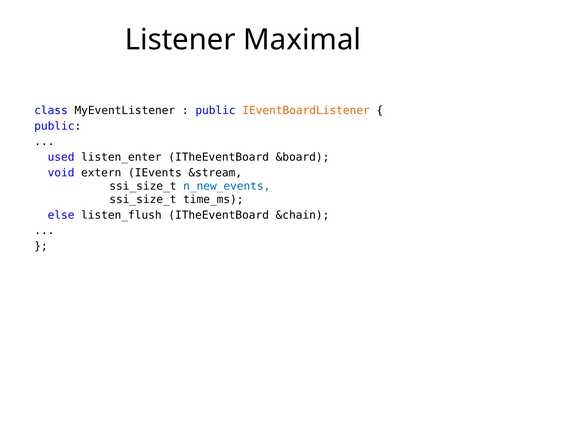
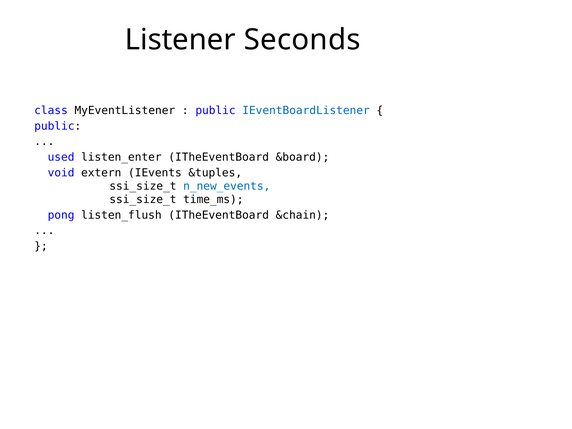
Maximal: Maximal -> Seconds
IEventBoardListener colour: orange -> blue
&stream: &stream -> &tuples
else: else -> pong
